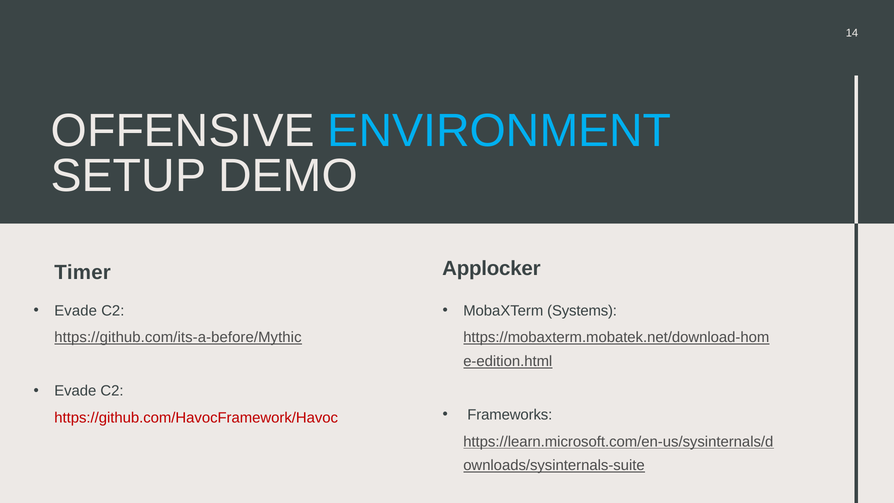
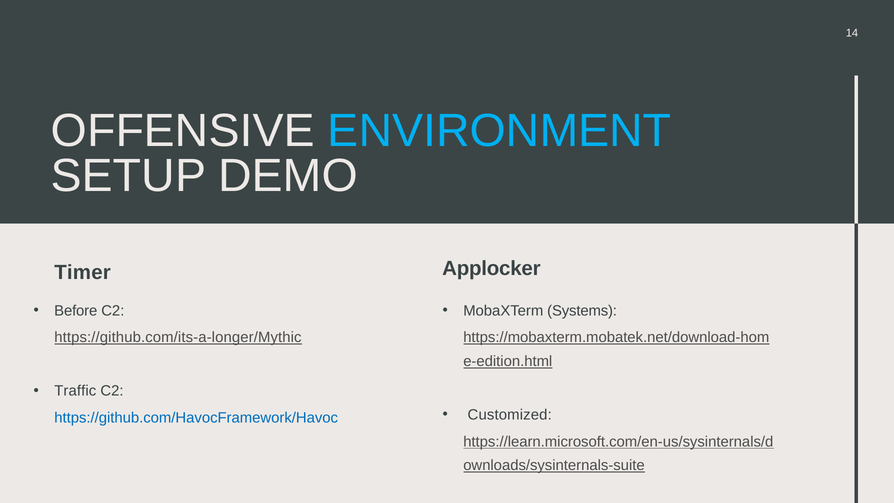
Evade at (76, 311): Evade -> Before
https://github.com/its-a-before/Mythic: https://github.com/its-a-before/Mythic -> https://github.com/its-a-longer/Mythic
Evade at (75, 391): Evade -> Traffic
Frameworks: Frameworks -> Customized
https://github.com/HavocFramework/Havoc colour: red -> blue
